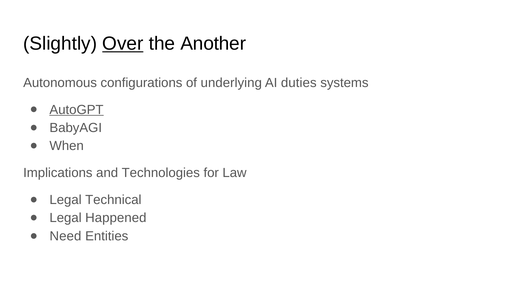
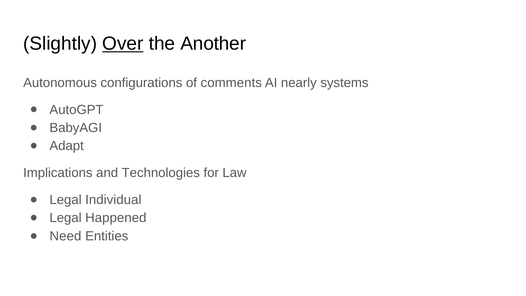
underlying: underlying -> comments
duties: duties -> nearly
AutoGPT underline: present -> none
When: When -> Adapt
Technical: Technical -> Individual
